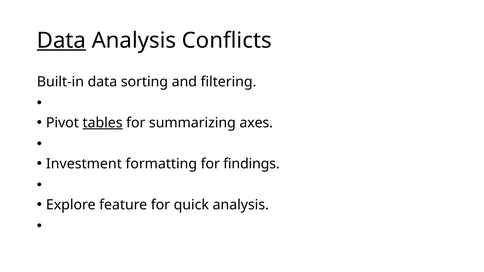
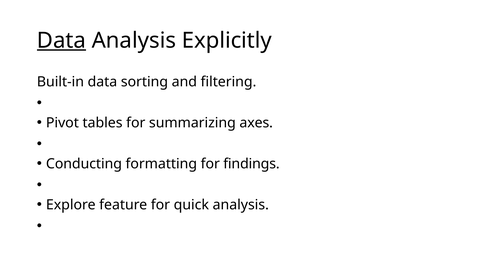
Conflicts: Conflicts -> Explicitly
tables underline: present -> none
Investment: Investment -> Conducting
